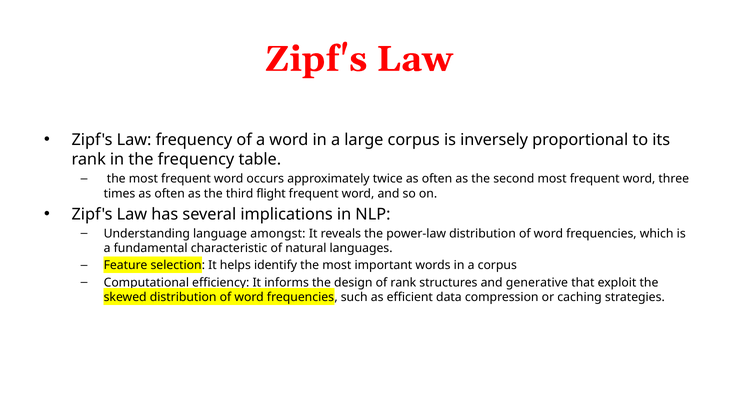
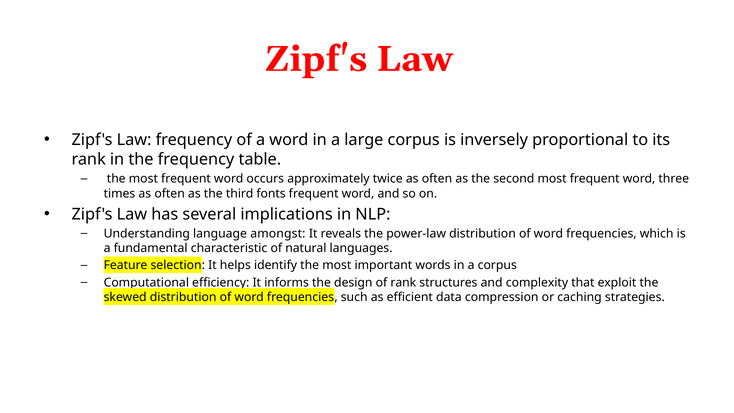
flight: flight -> fonts
generative: generative -> complexity
